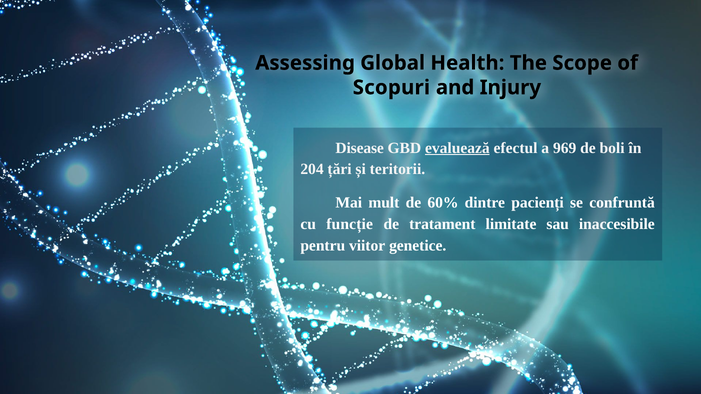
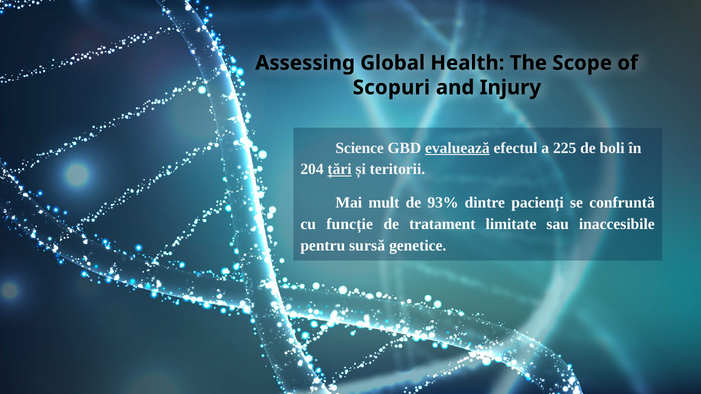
Disease: Disease -> Science
969: 969 -> 225
țări underline: none -> present
60%: 60% -> 93%
viitor: viitor -> sursă
